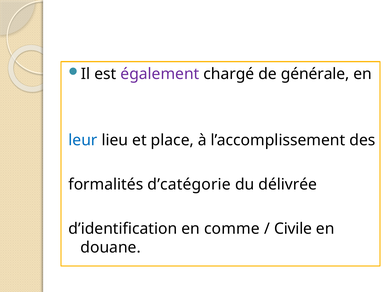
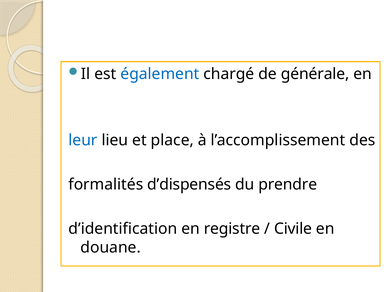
également colour: purple -> blue
d’catégorie: d’catégorie -> d’dispensés
délivrée: délivrée -> prendre
comme: comme -> registre
